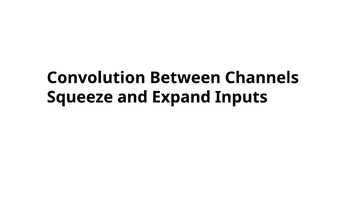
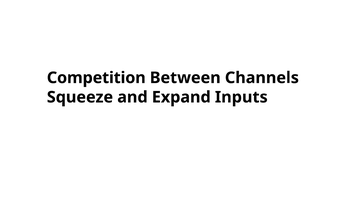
Convolution: Convolution -> Competition
